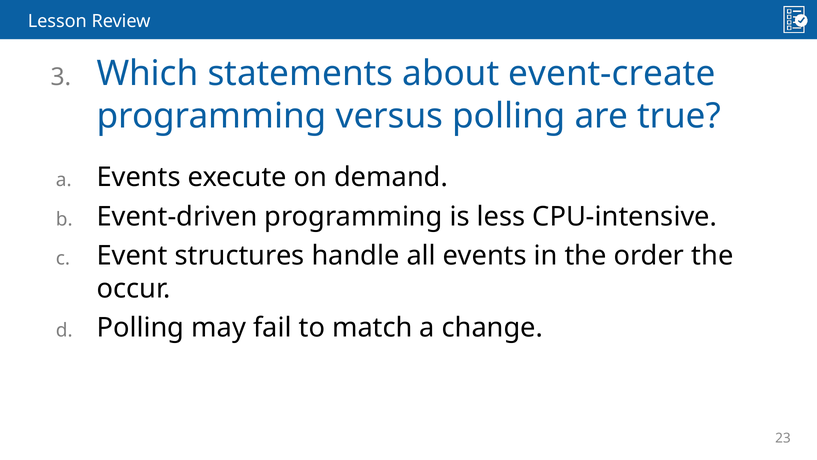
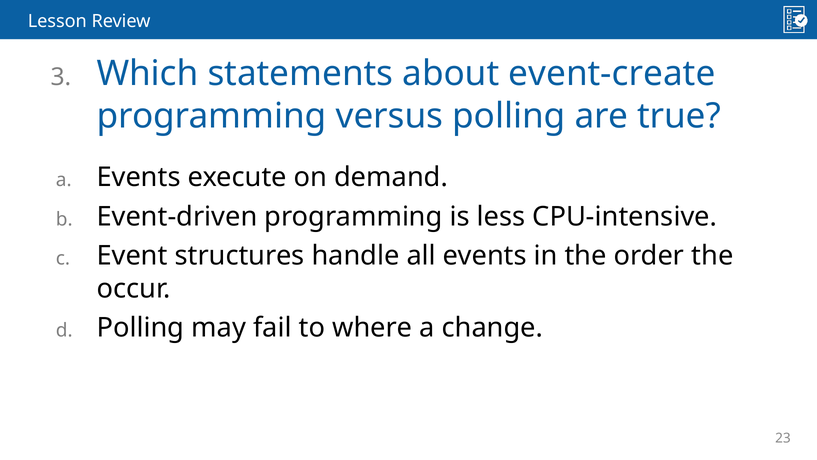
match: match -> where
